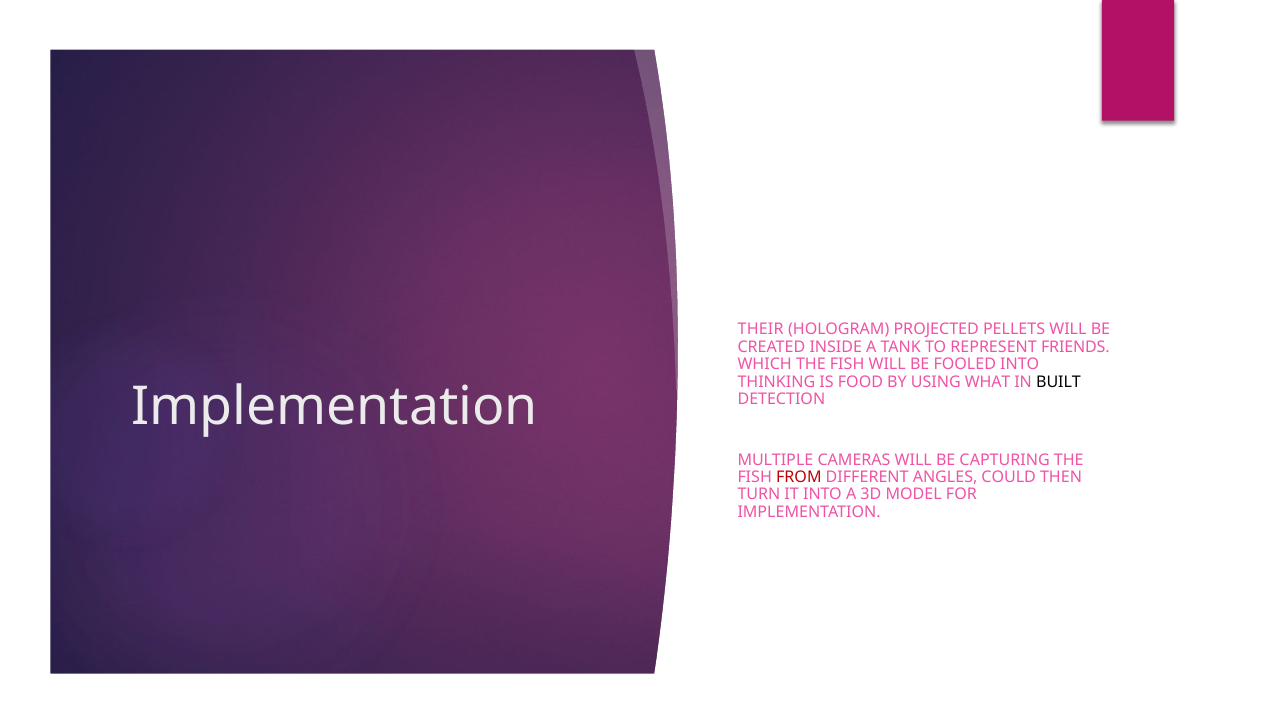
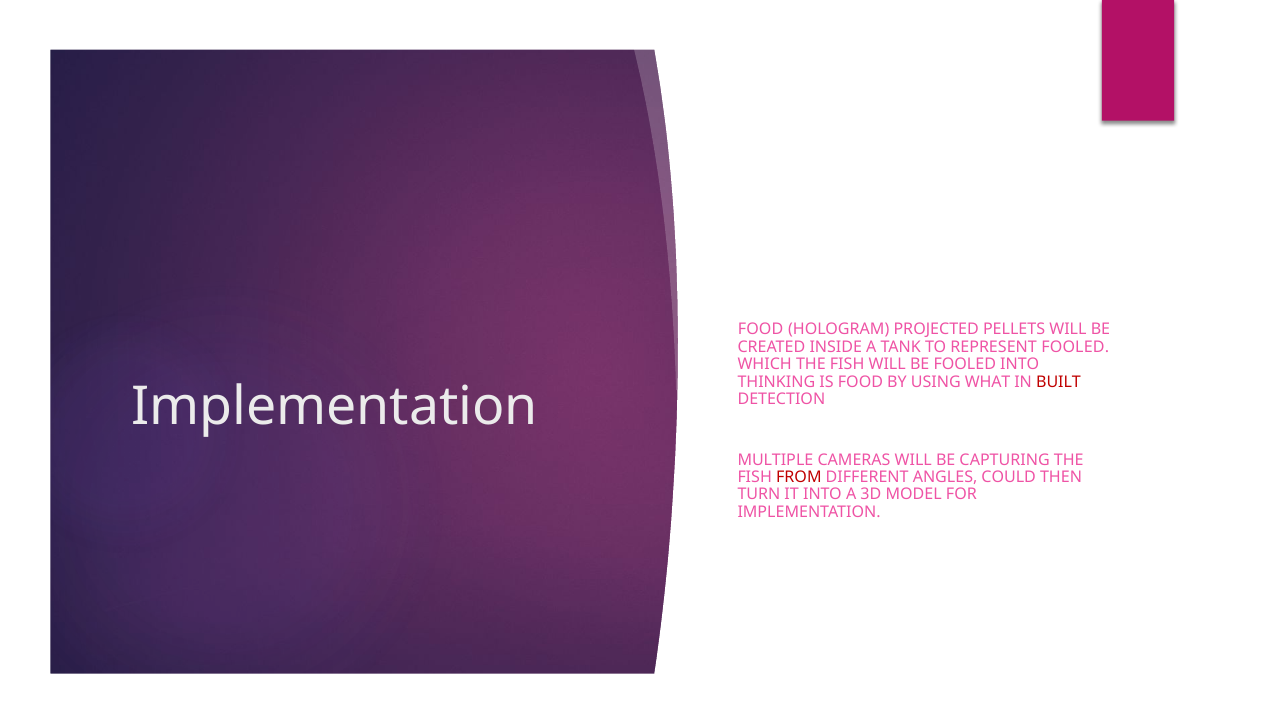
THEIR at (761, 330): THEIR -> FOOD
REPRESENT FRIENDS: FRIENDS -> FOOLED
BUILT colour: black -> red
